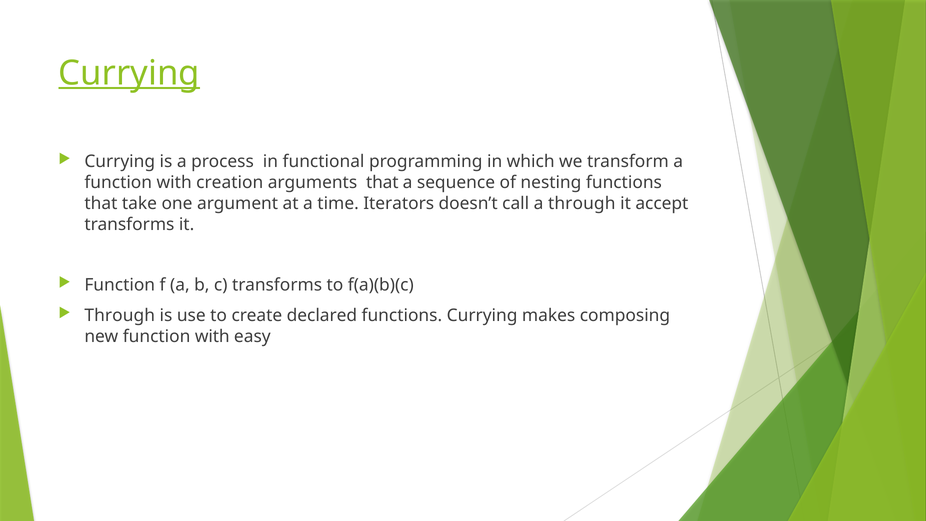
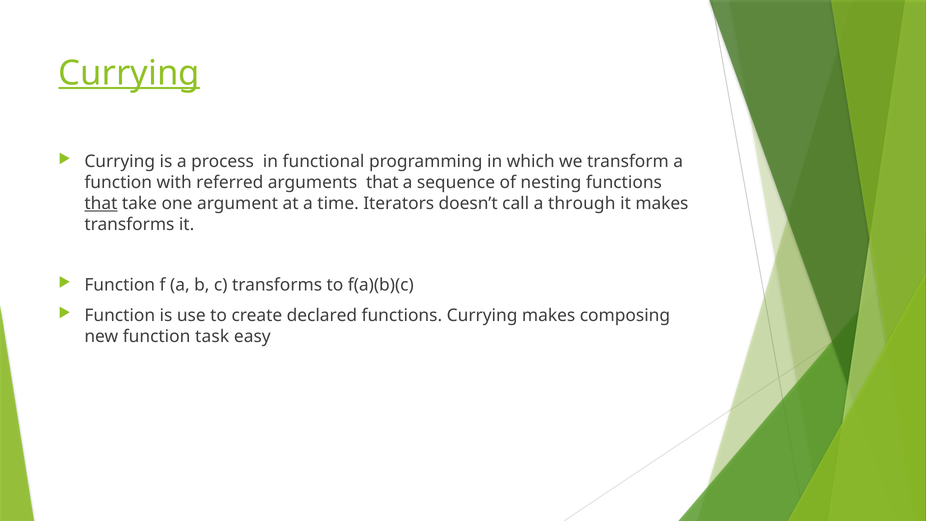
creation: creation -> referred
that at (101, 203) underline: none -> present
it accept: accept -> makes
Through at (120, 316): Through -> Function
new function with: with -> task
